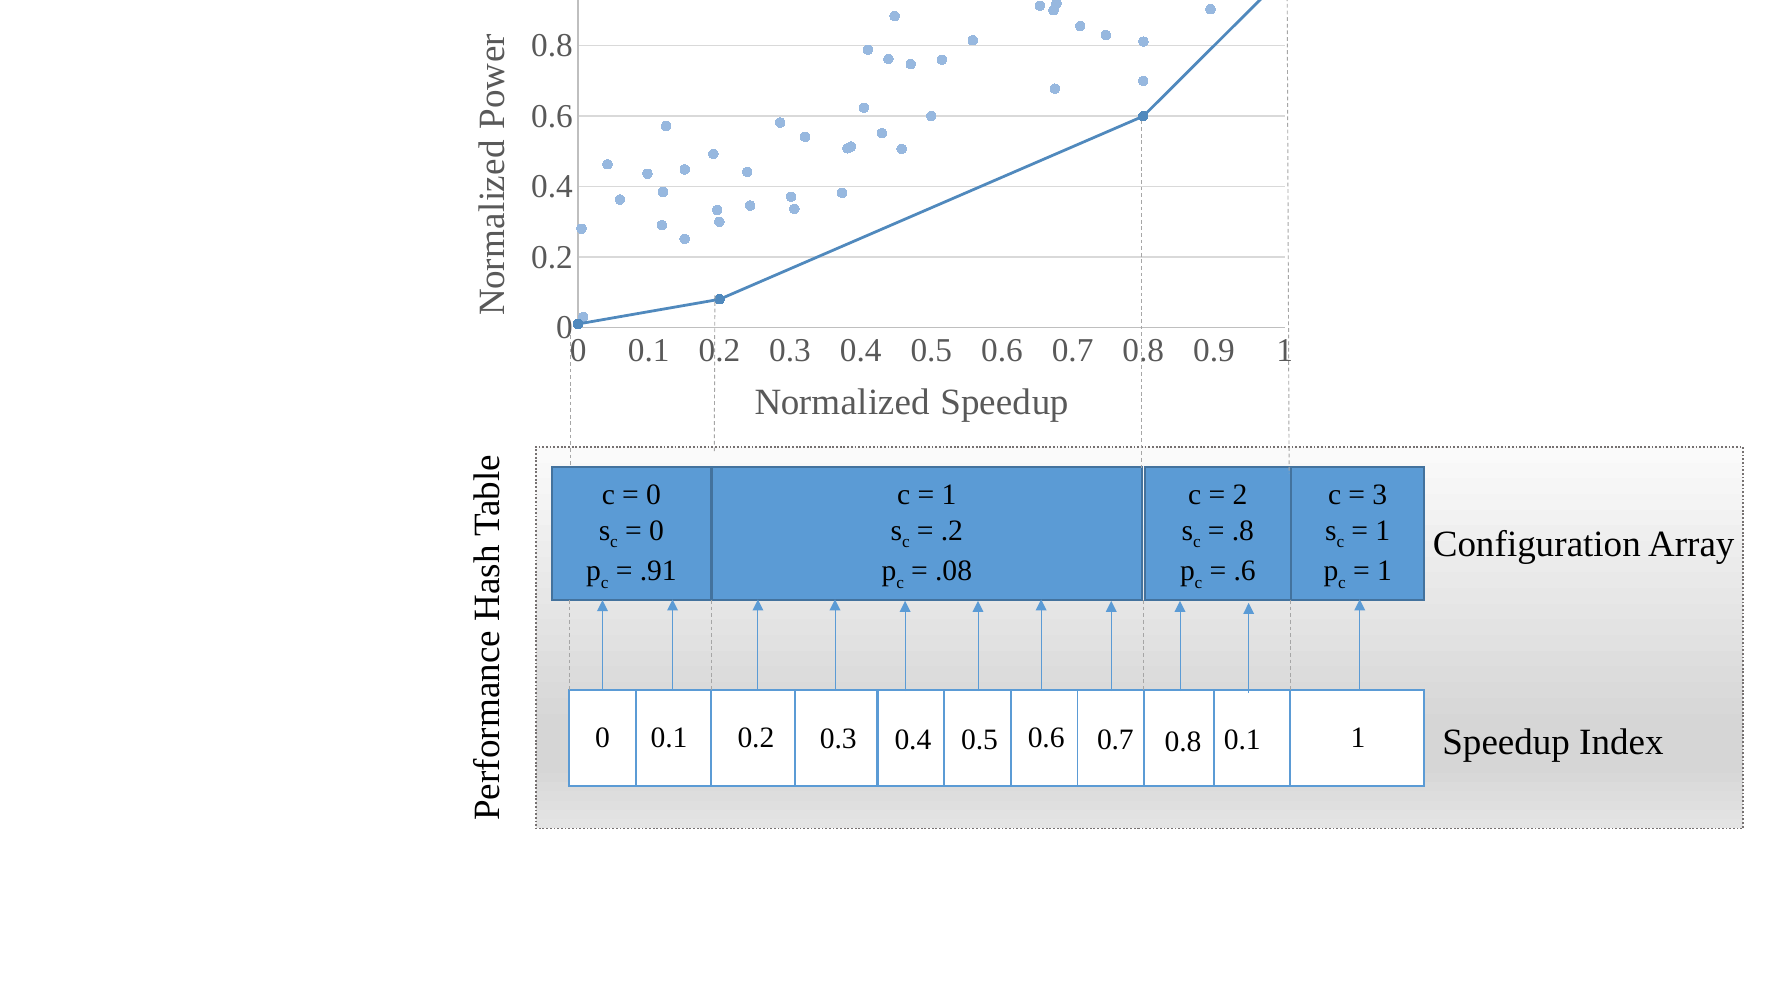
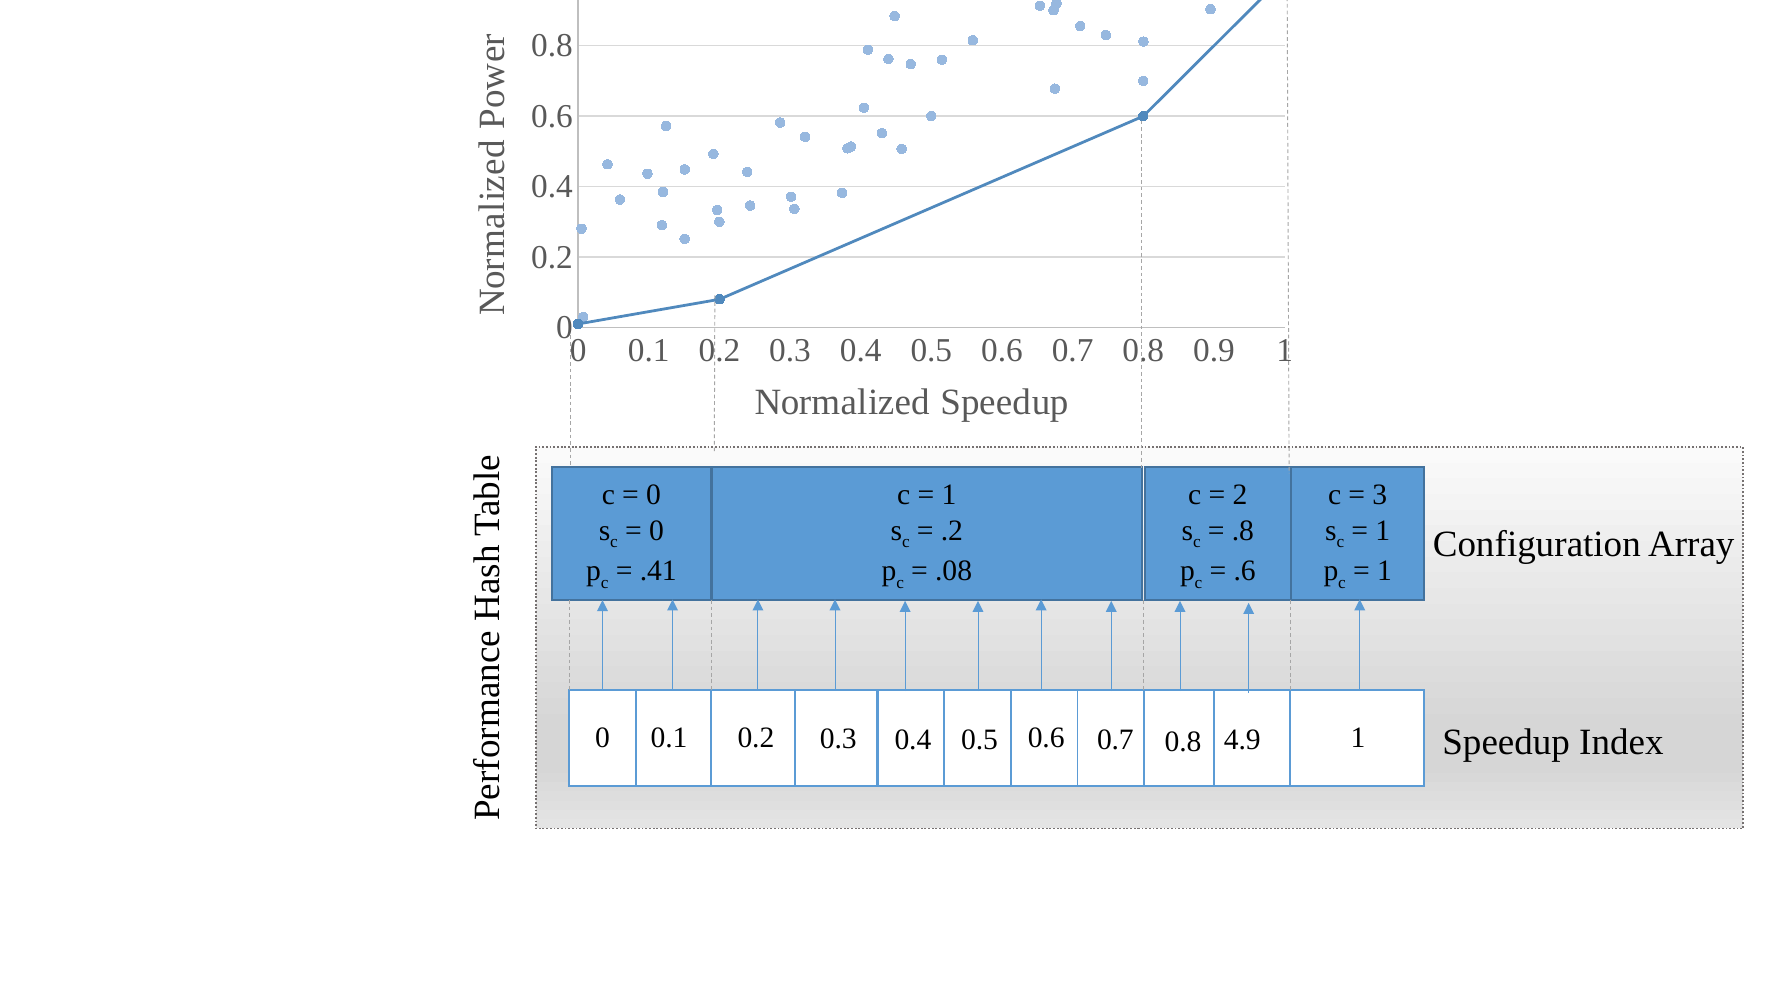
.91: .91 -> .41
0.8 0.1: 0.1 -> 4.9
